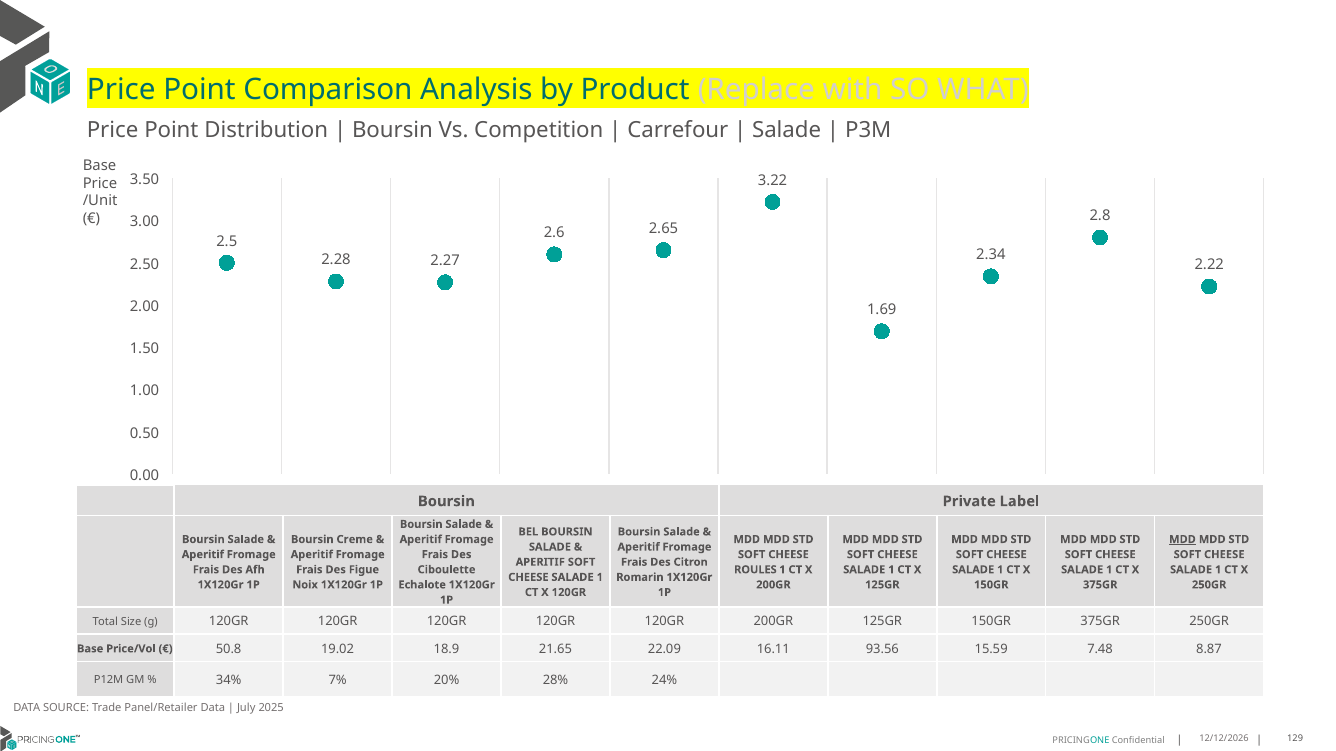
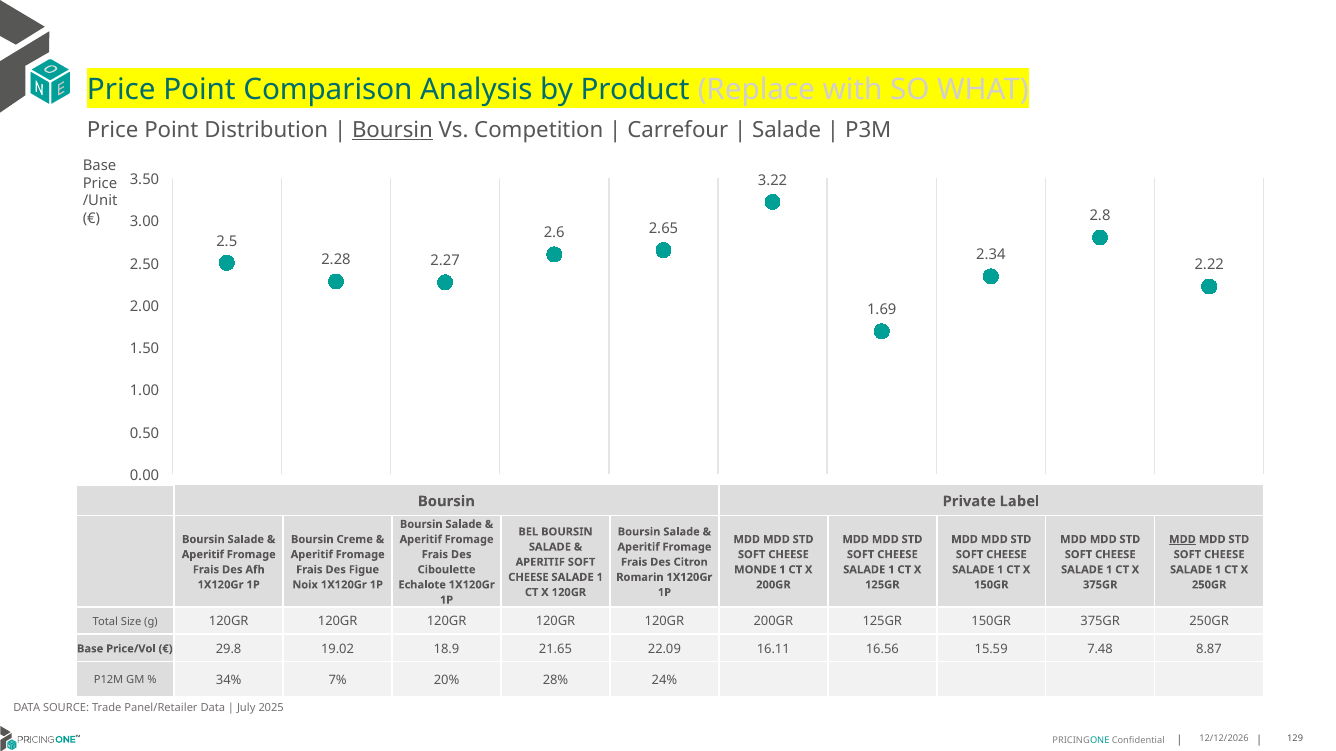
Boursin at (393, 130) underline: none -> present
ROULES: ROULES -> MONDE
50.8: 50.8 -> 29.8
93.56: 93.56 -> 16.56
